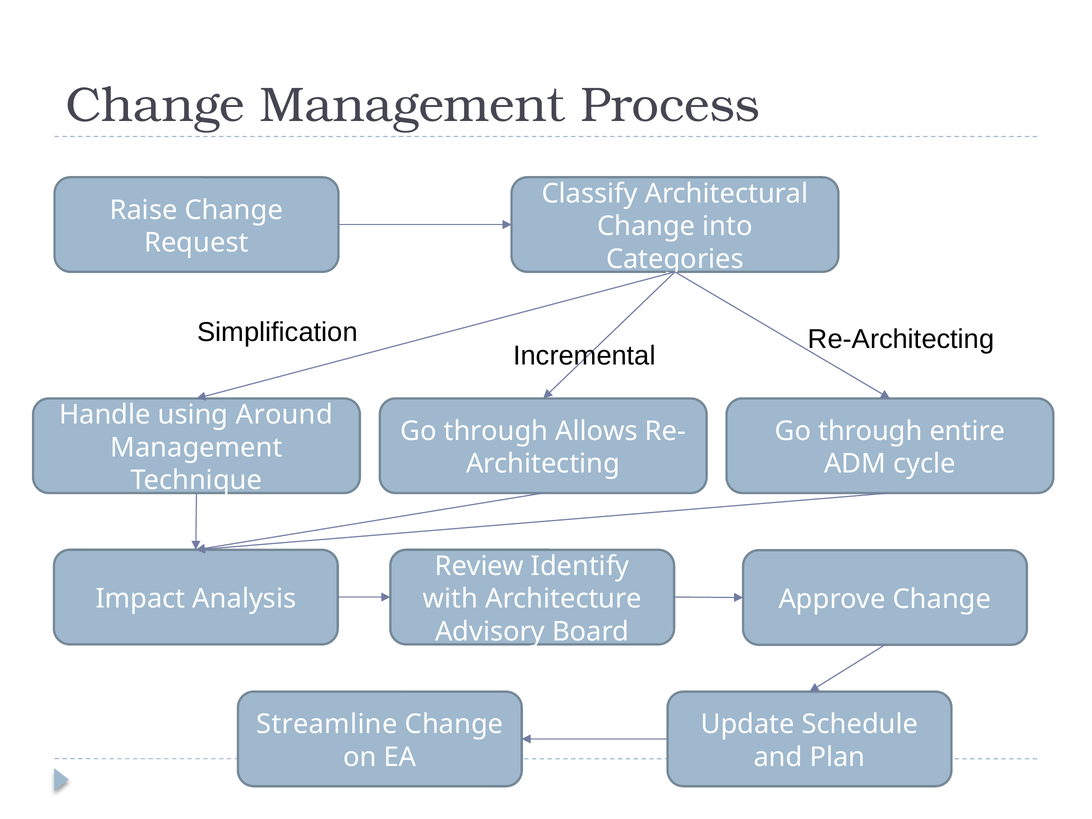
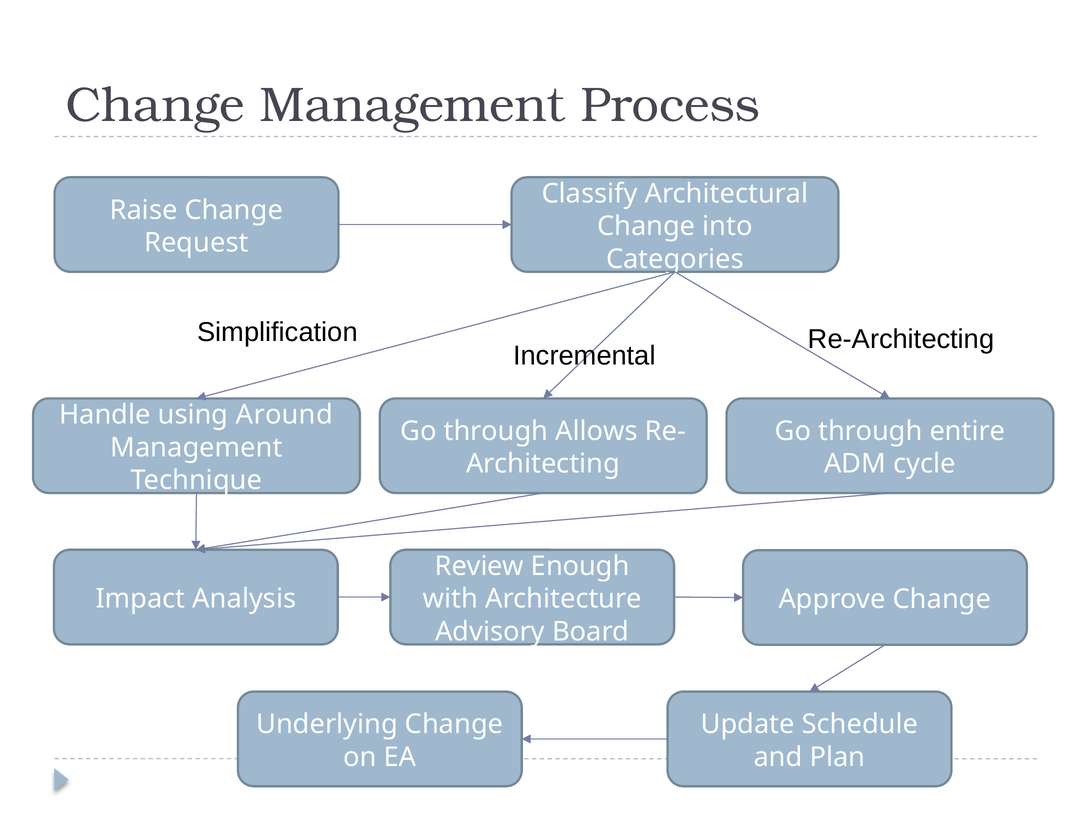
Identify: Identify -> Enough
Streamline: Streamline -> Underlying
